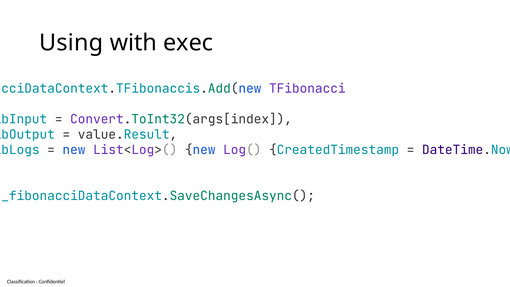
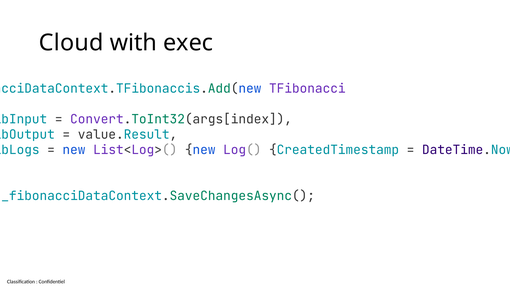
Using: Using -> Cloud
